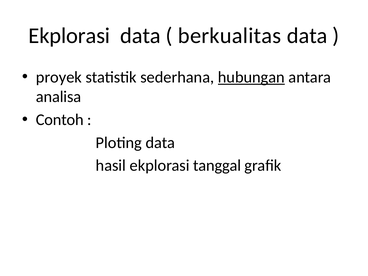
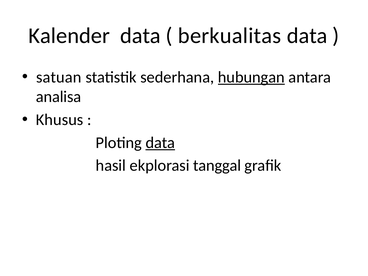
Ekplorasi at (69, 36): Ekplorasi -> Kalender
proyek: proyek -> satuan
Contoh: Contoh -> Khusus
data at (160, 143) underline: none -> present
